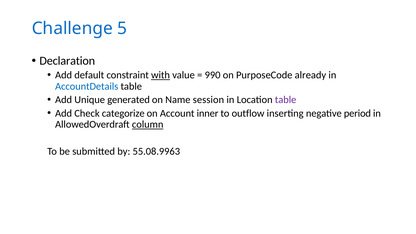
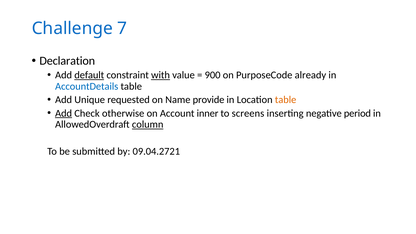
5: 5 -> 7
default underline: none -> present
990: 990 -> 900
generated: generated -> requested
session: session -> provide
table at (286, 100) colour: purple -> orange
Add at (64, 113) underline: none -> present
categorize: categorize -> otherwise
outflow: outflow -> screens
55.08.9963: 55.08.9963 -> 09.04.2721
